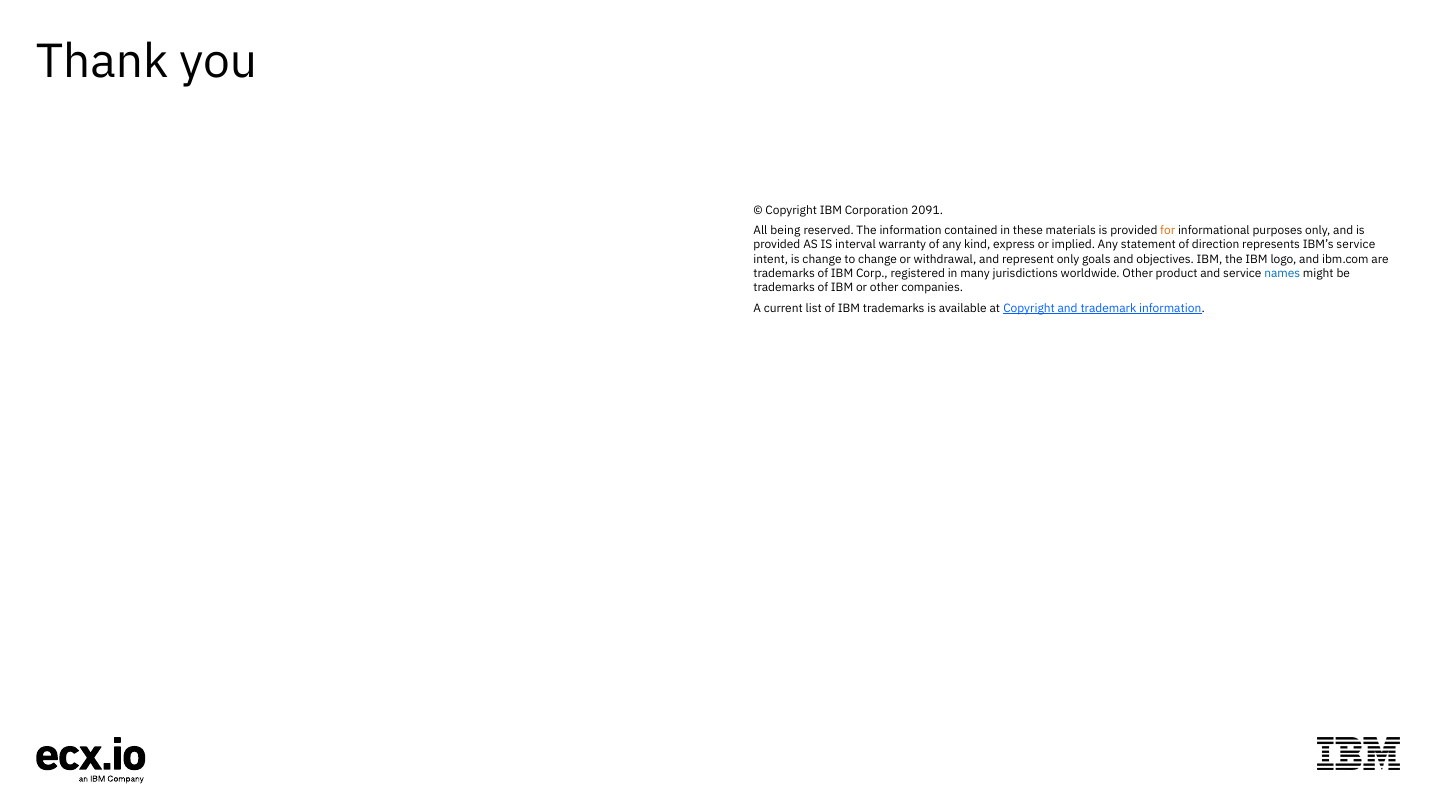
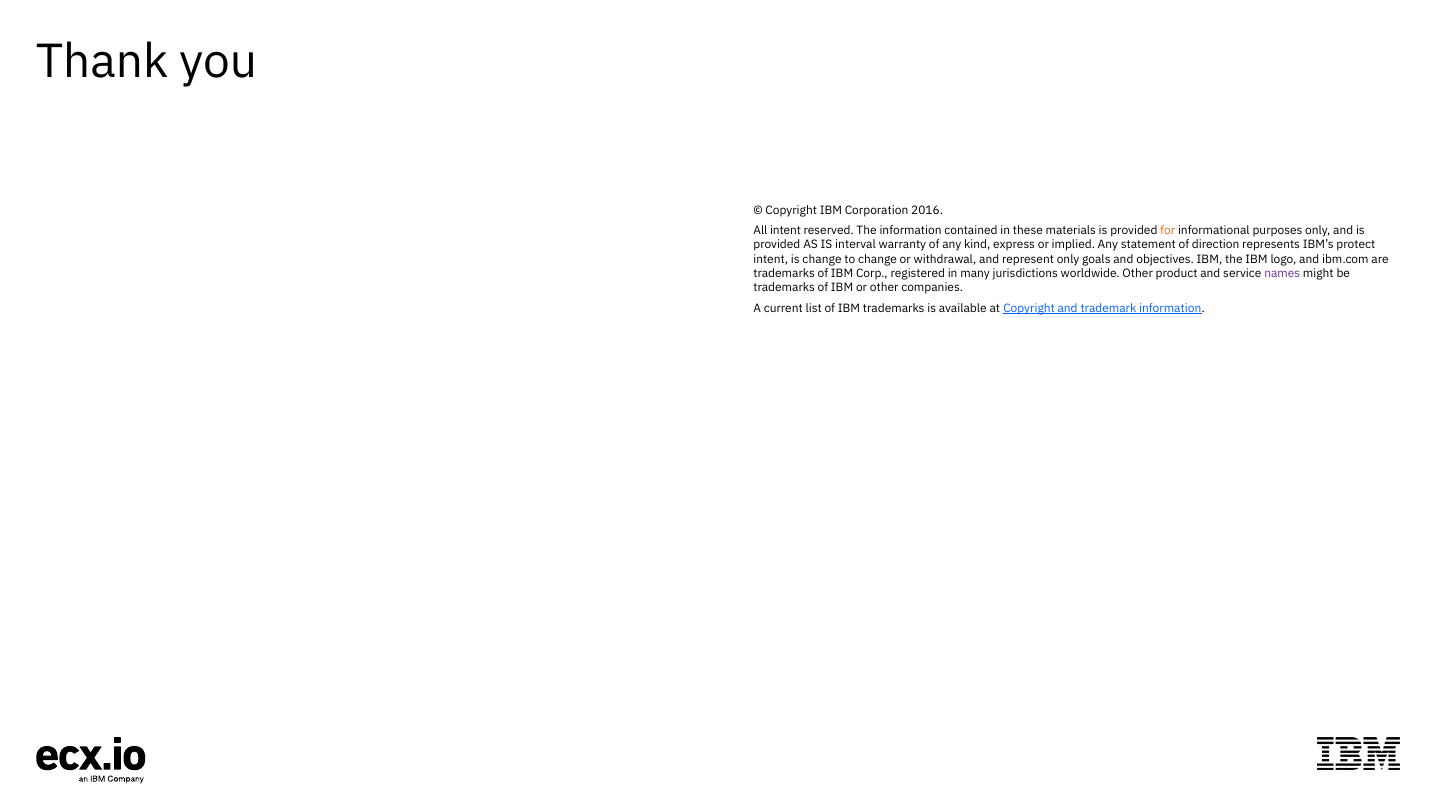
2091: 2091 -> 2016
All being: being -> intent
IBM’s service: service -> protect
names colour: blue -> purple
